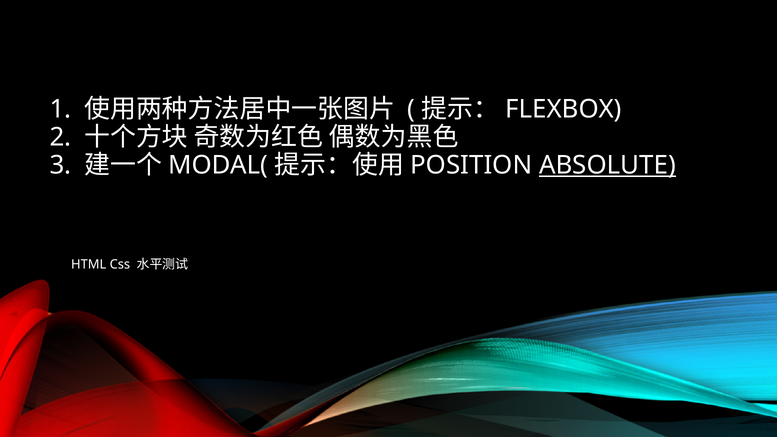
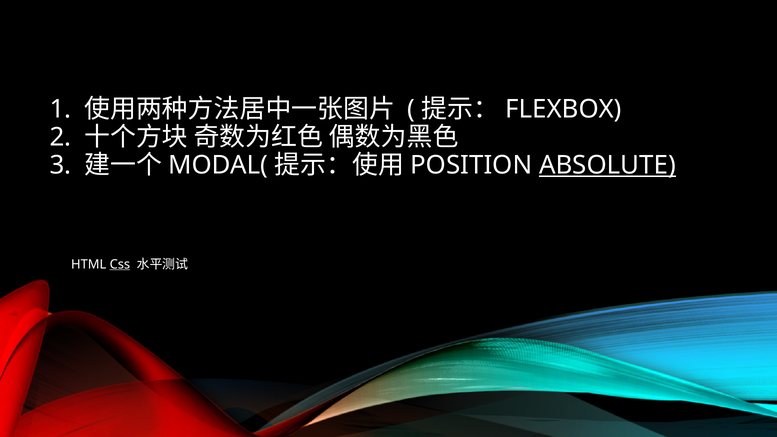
Css underline: none -> present
